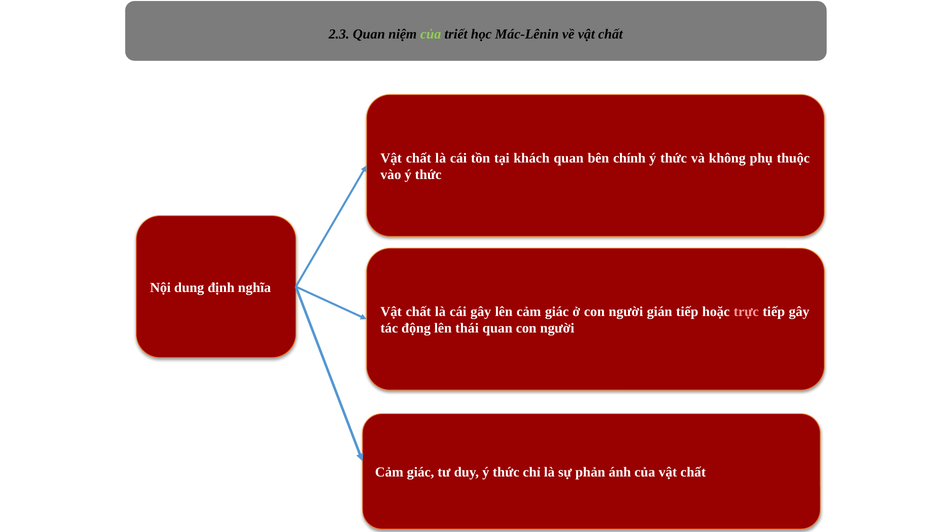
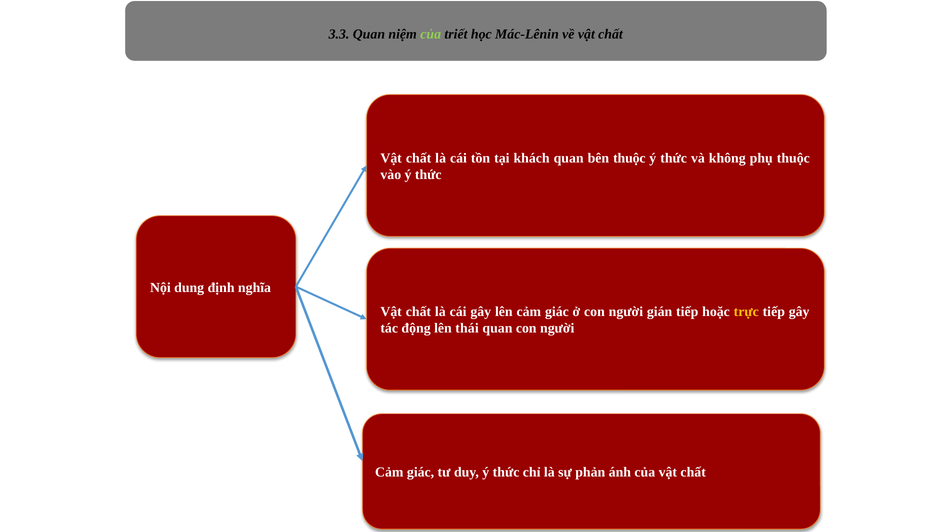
2.3: 2.3 -> 3.3
bên chính: chính -> thuộc
trực colour: pink -> yellow
